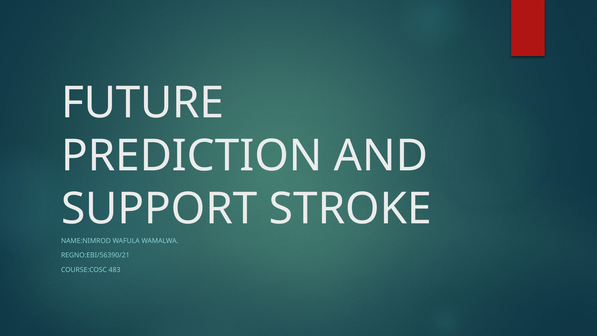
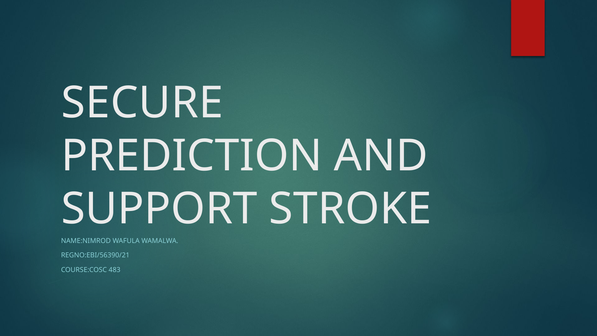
FUTURE: FUTURE -> SECURE
